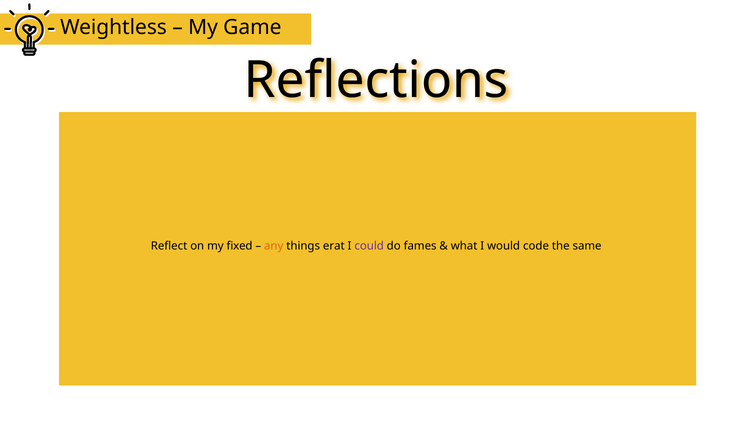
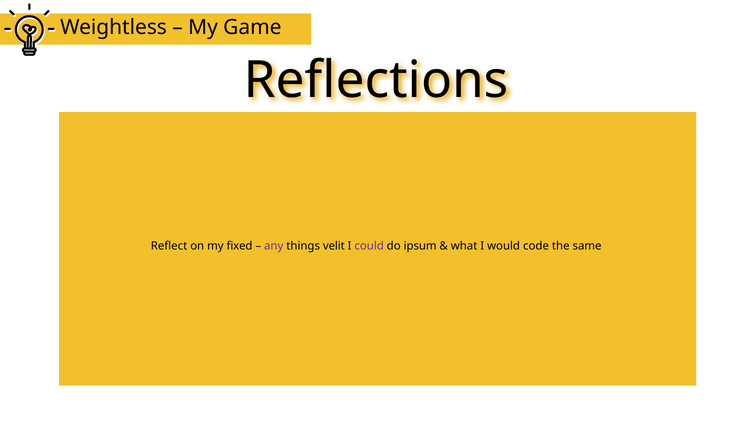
any colour: orange -> purple
erat: erat -> velit
fames: fames -> ipsum
